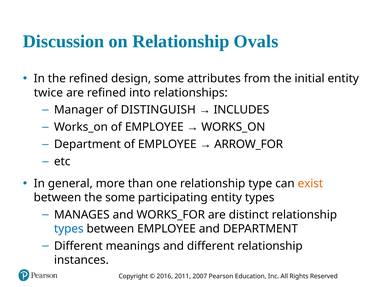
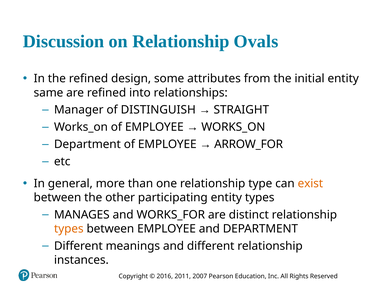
twice: twice -> same
INCLUDES: INCLUDES -> STRAIGHT
the some: some -> other
types at (69, 229) colour: blue -> orange
